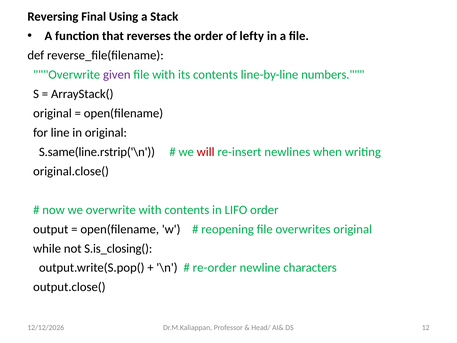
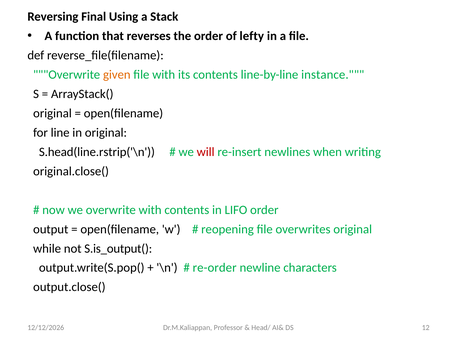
given colour: purple -> orange
numbers: numbers -> instance
S.same(line.rstrip('\n: S.same(line.rstrip('\n -> S.head(line.rstrip('\n
S.is_closing(: S.is_closing( -> S.is_output(
